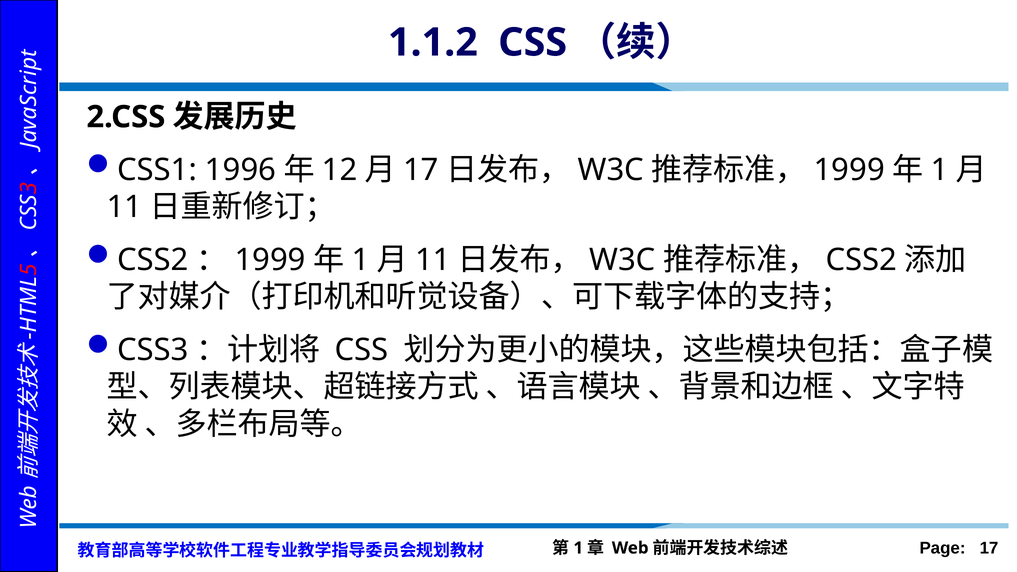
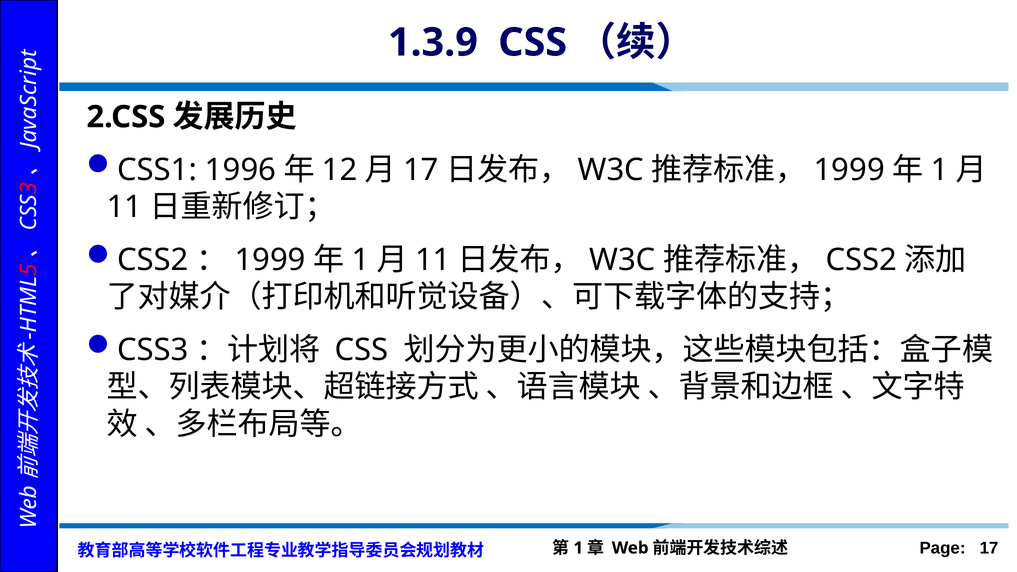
1.1.2: 1.1.2 -> 1.3.9
